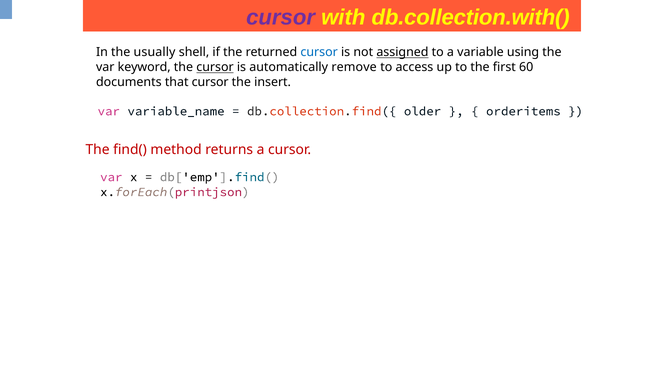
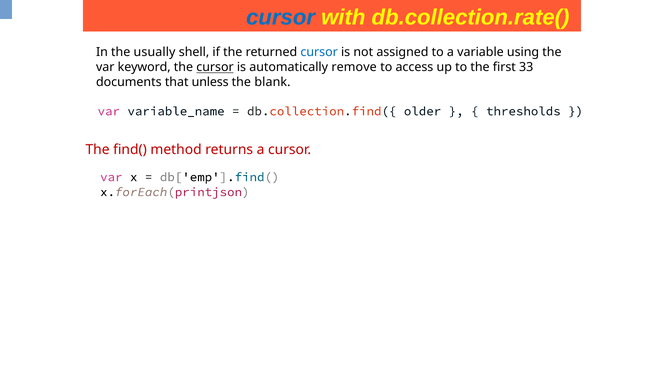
cursor at (281, 17) colour: purple -> blue
db.collection.with(: db.collection.with( -> db.collection.rate(
assigned underline: present -> none
60: 60 -> 33
that cursor: cursor -> unless
insert: insert -> blank
orderitems: orderitems -> thresholds
